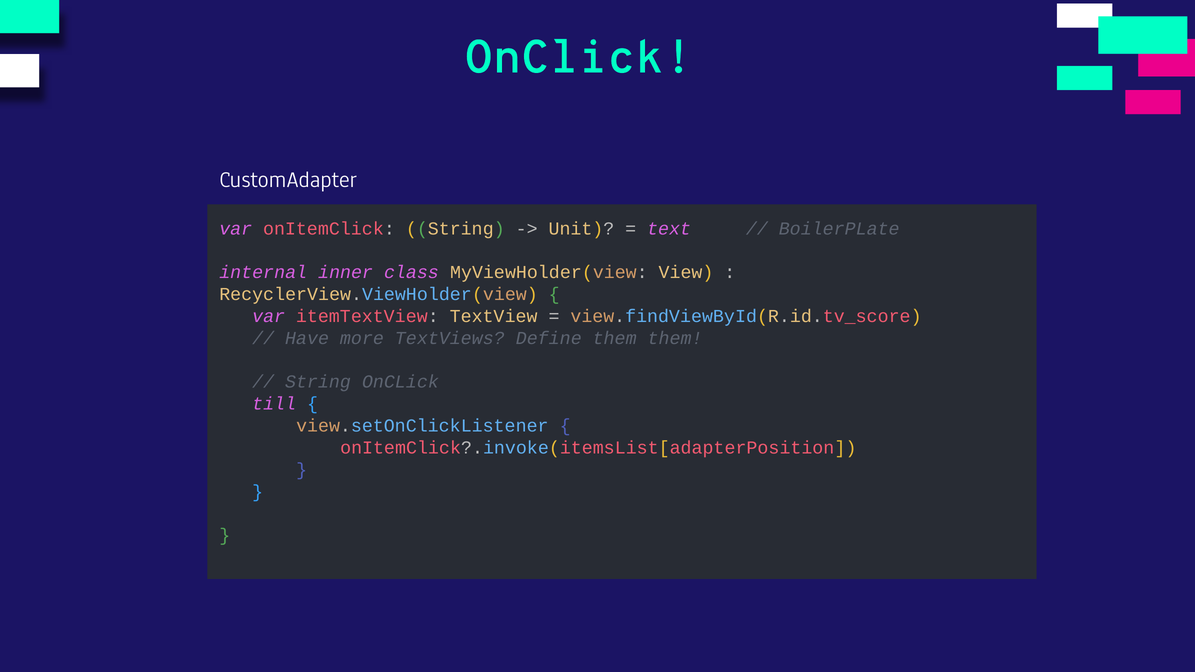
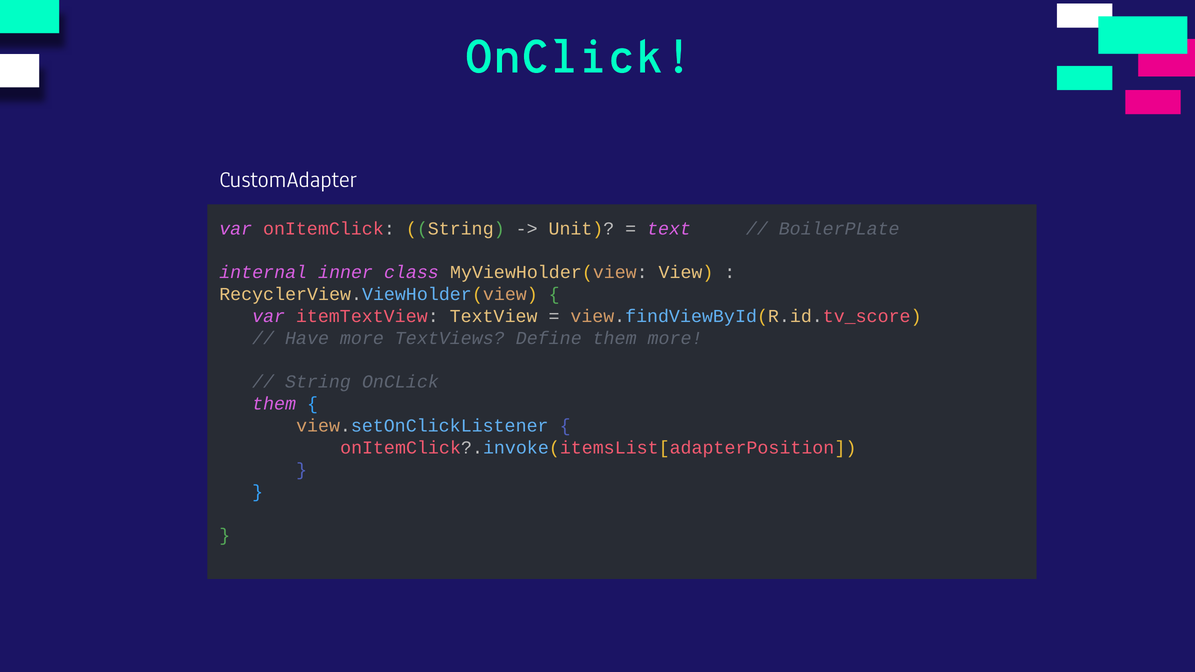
them them: them -> more
till at (274, 404): till -> them
